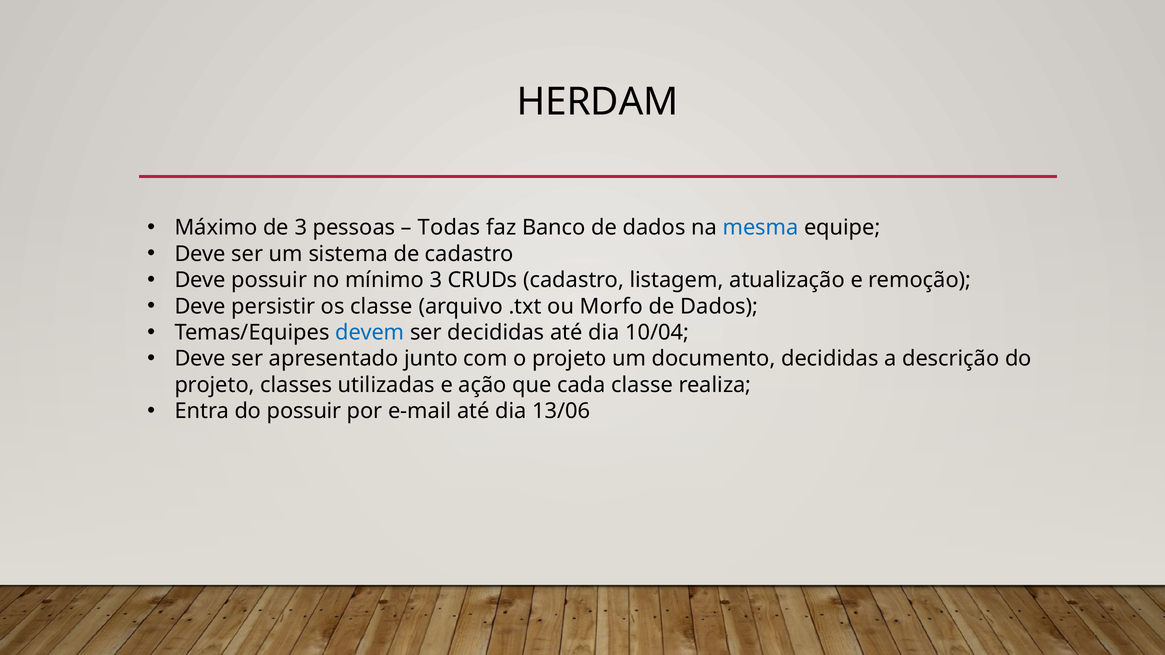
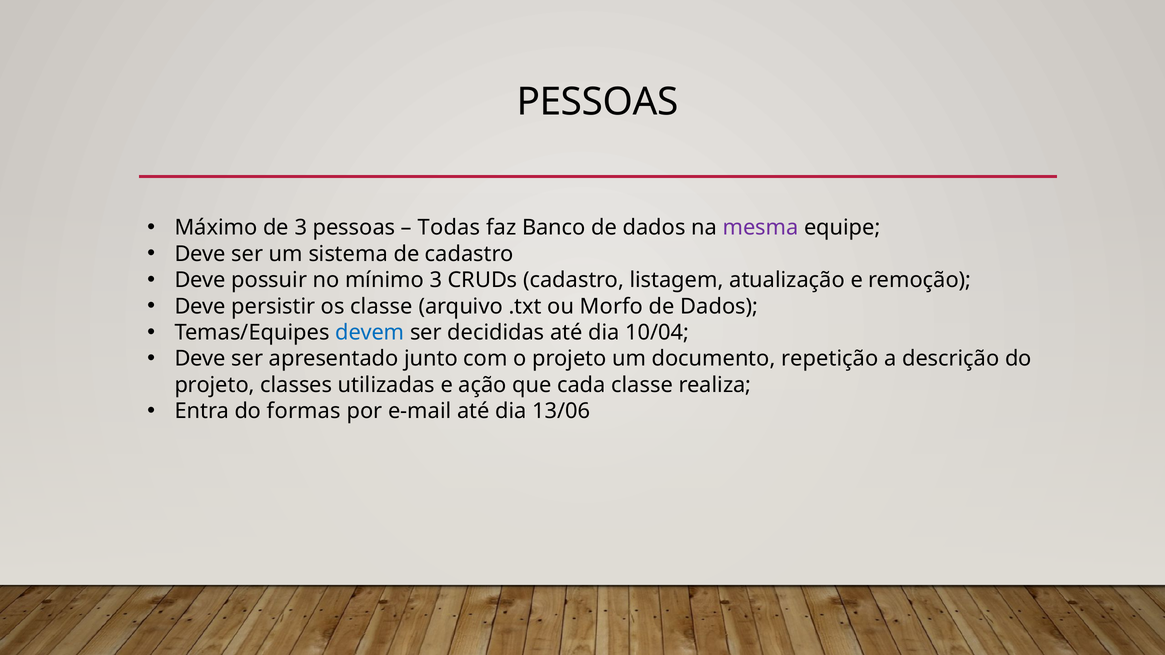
HERDAM at (598, 102): HERDAM -> PESSOAS
mesma colour: blue -> purple
documento decididas: decididas -> repetição
do possuir: possuir -> formas
